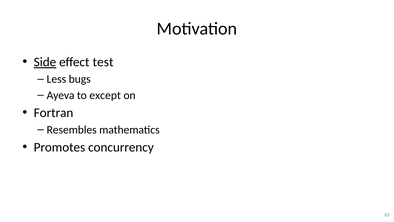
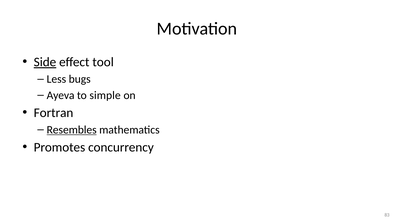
test: test -> tool
except: except -> simple
Resembles underline: none -> present
